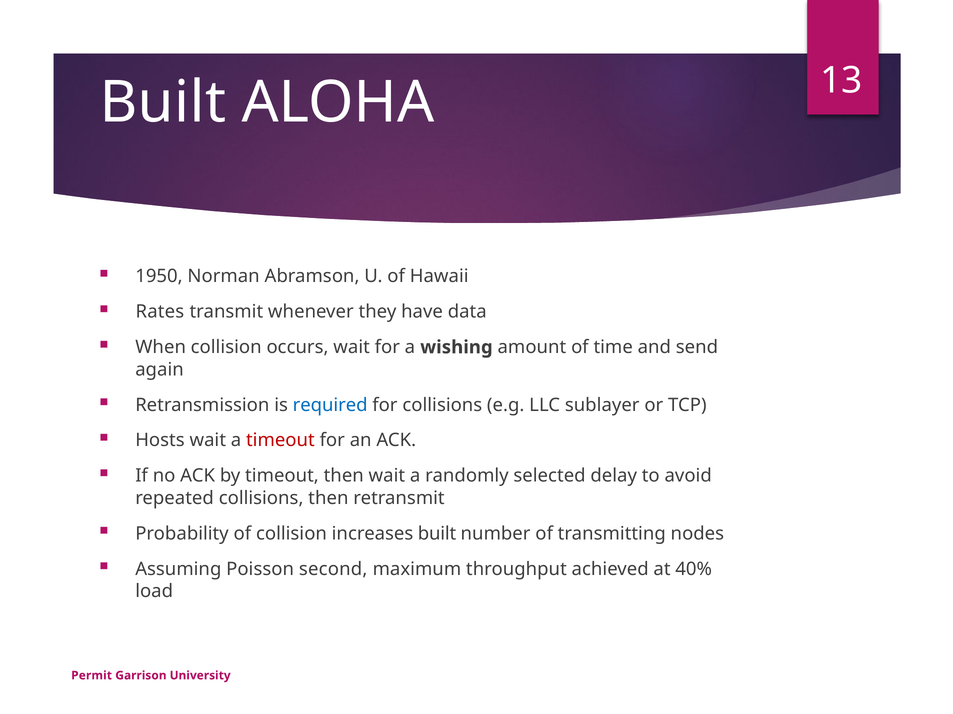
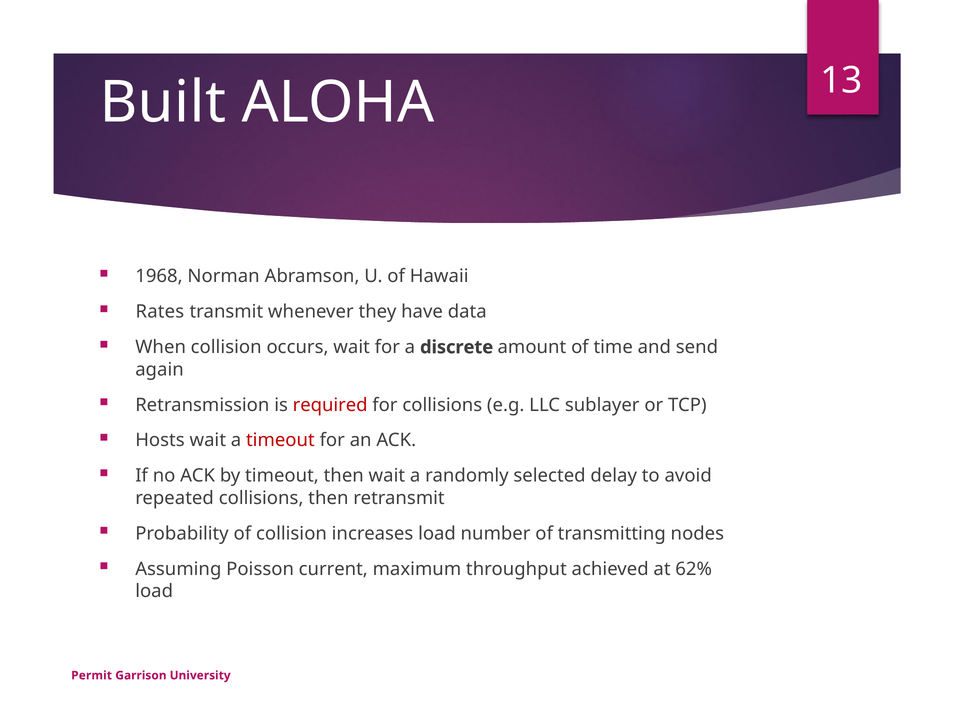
1950: 1950 -> 1968
wishing: wishing -> discrete
required colour: blue -> red
increases built: built -> load
second: second -> current
40%: 40% -> 62%
